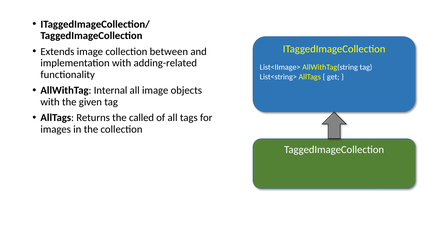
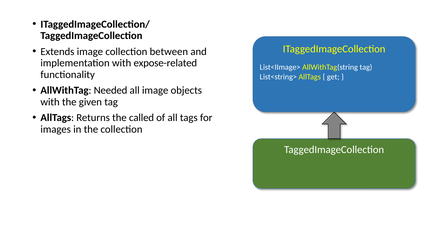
adding-related: adding-related -> expose-related
Internal: Internal -> Needed
